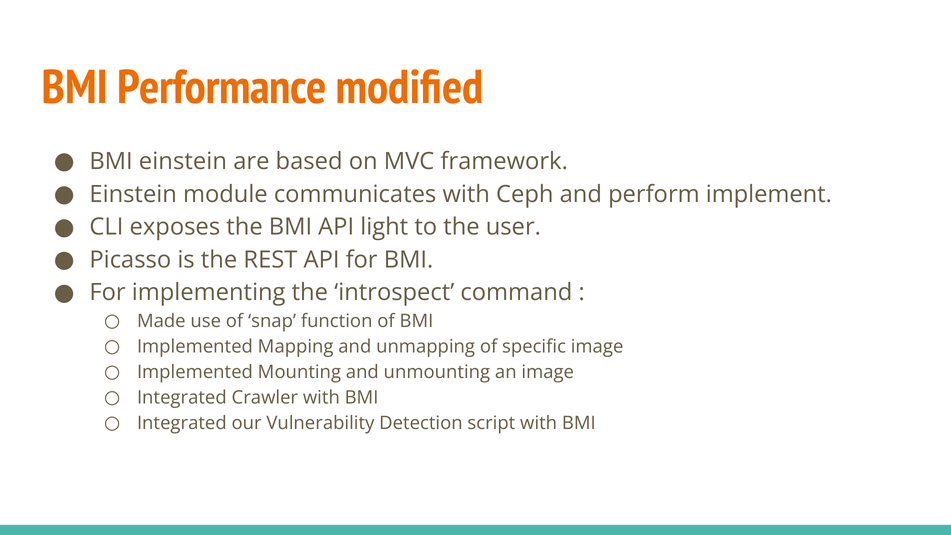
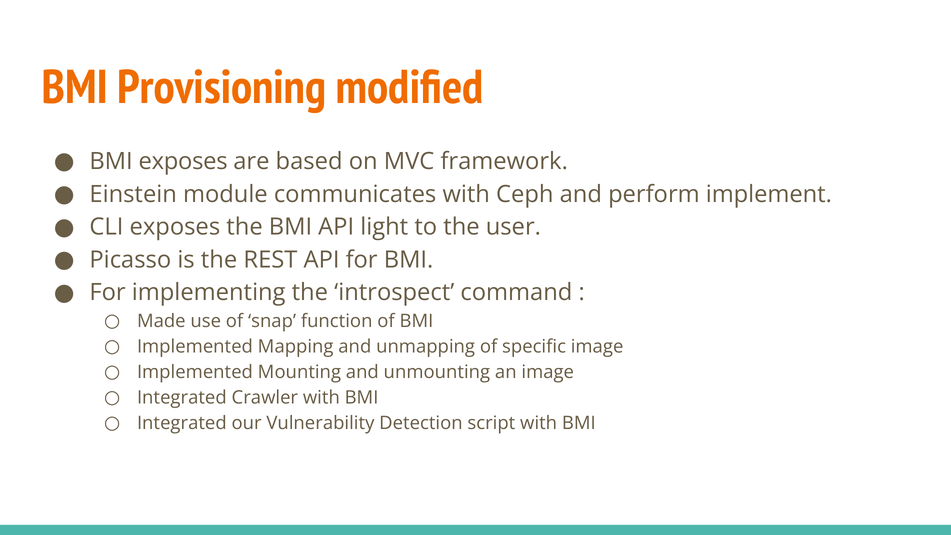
Performance: Performance -> Provisioning
BMI einstein: einstein -> exposes
